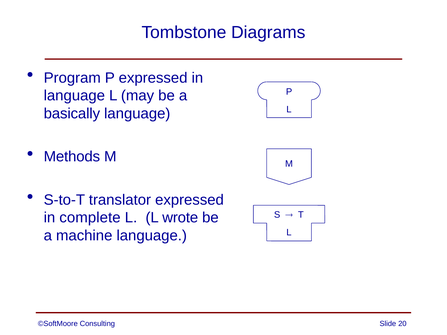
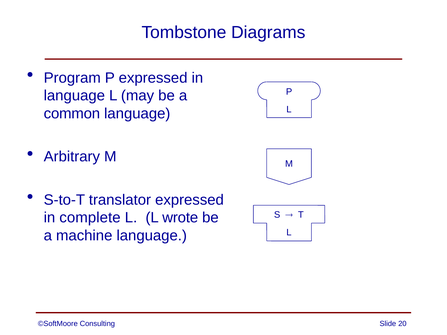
basically: basically -> common
Methods: Methods -> Arbitrary
